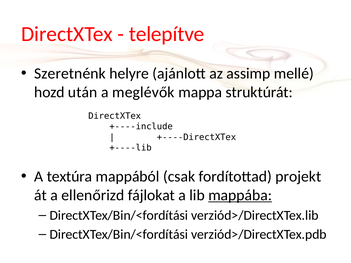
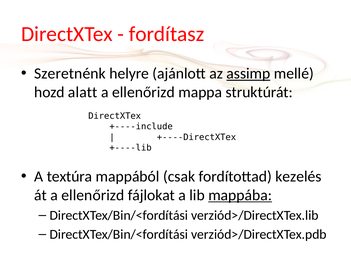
telepítve: telepítve -> fordítasz
assimp underline: none -> present
után: után -> alatt
meglévők at (143, 92): meglévők -> ellenőrizd
projekt: projekt -> kezelés
